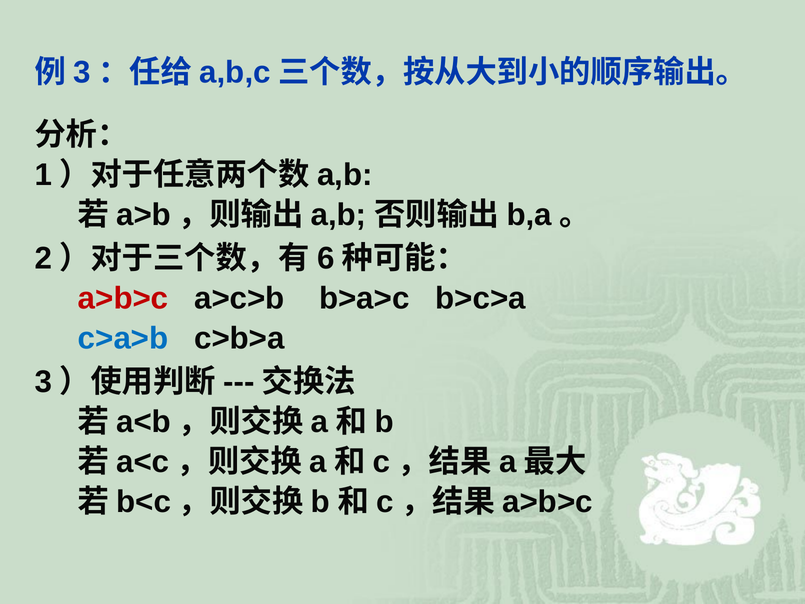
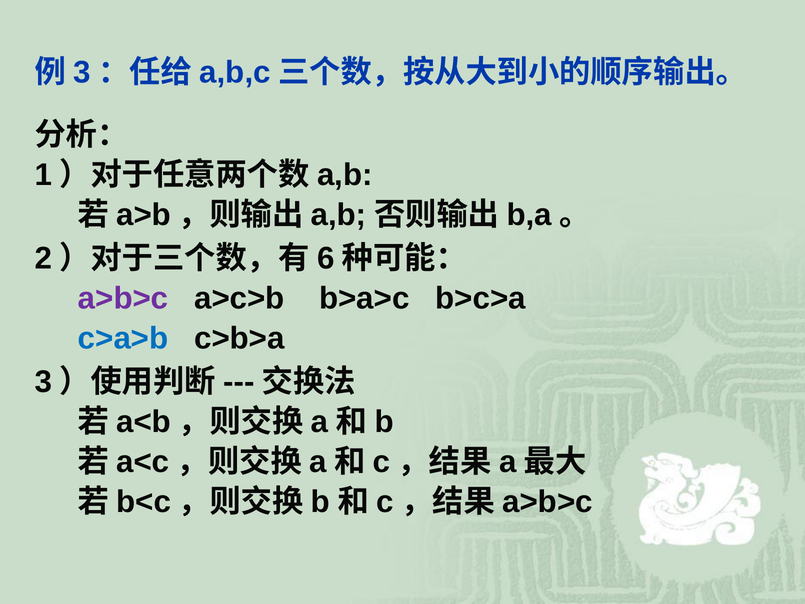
a>b>c at (123, 298) colour: red -> purple
